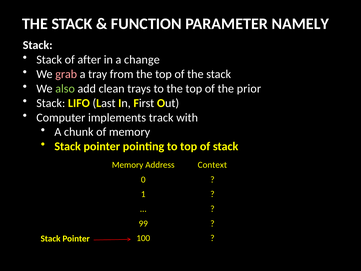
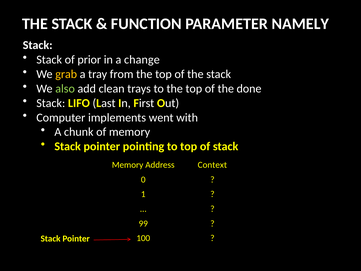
after: after -> prior
grab colour: pink -> yellow
prior: prior -> done
track: track -> went
